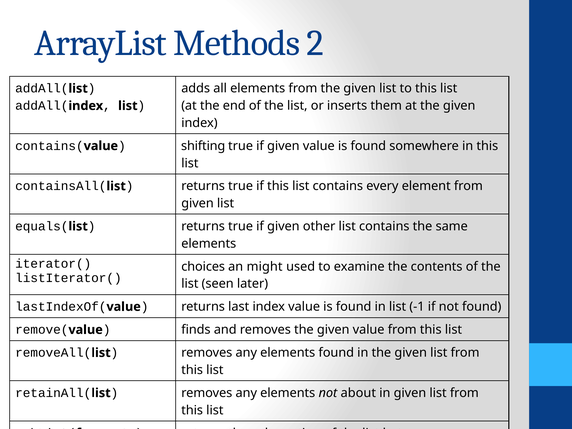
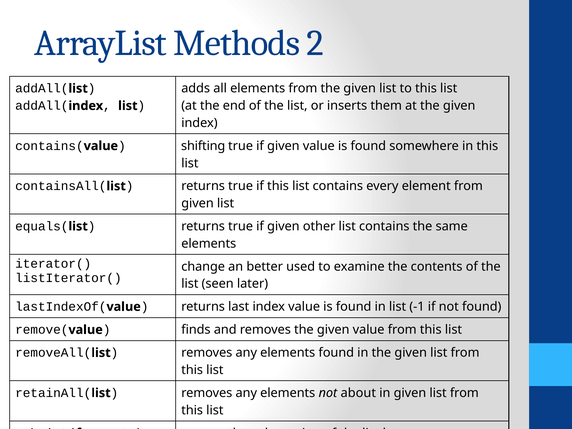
choices: choices -> change
might: might -> better
